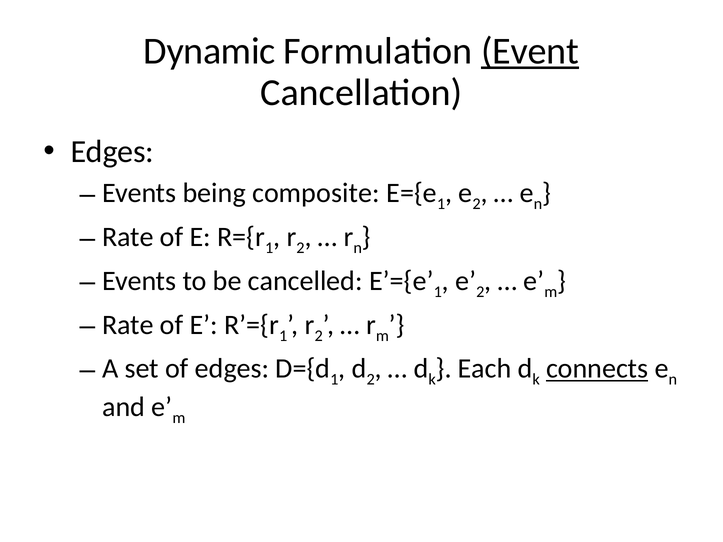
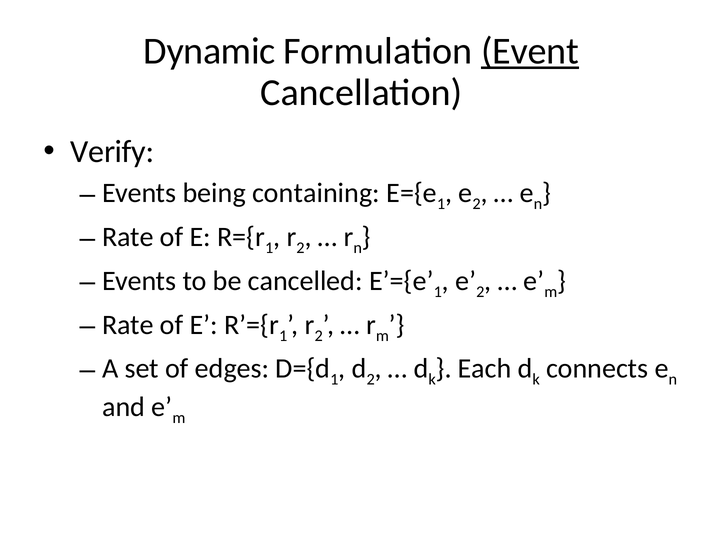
Edges at (112, 152): Edges -> Verify
composite: composite -> containing
connects underline: present -> none
